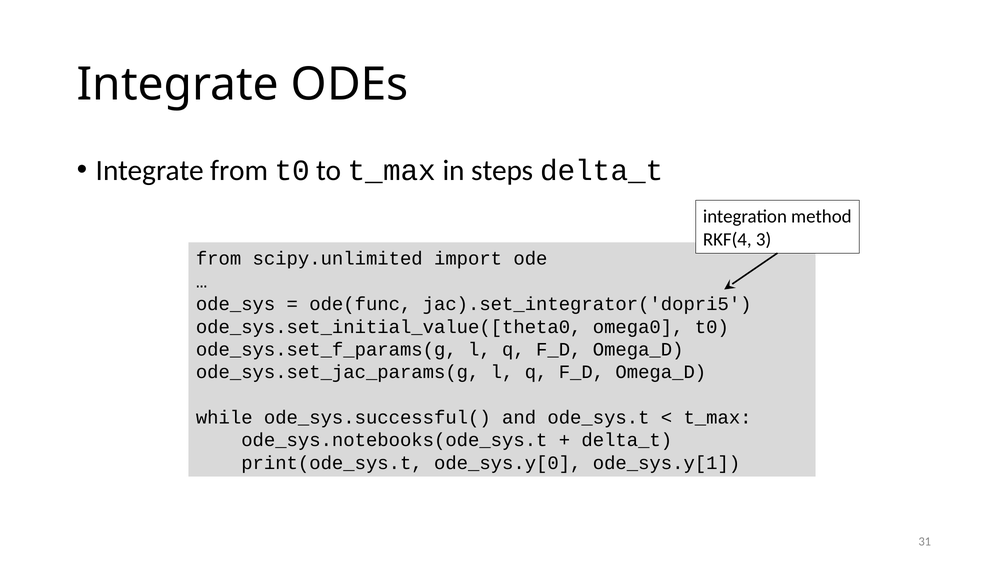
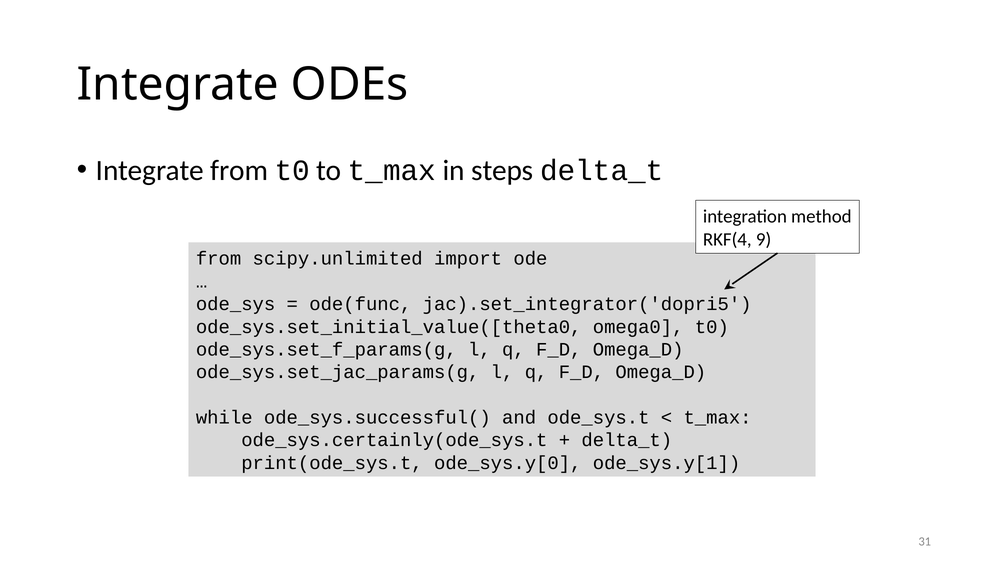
3: 3 -> 9
ode_sys.notebooks(ode_sys.t: ode_sys.notebooks(ode_sys.t -> ode_sys.certainly(ode_sys.t
